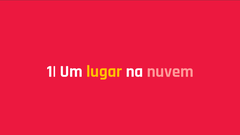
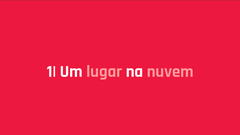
lugar colour: yellow -> pink
